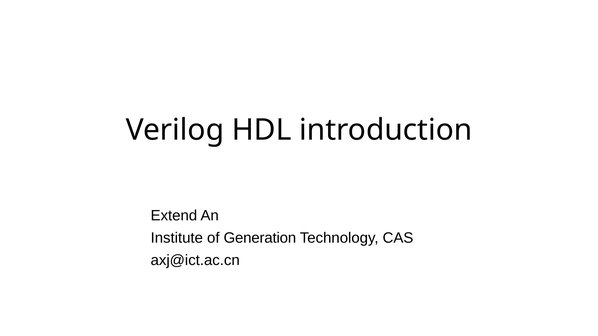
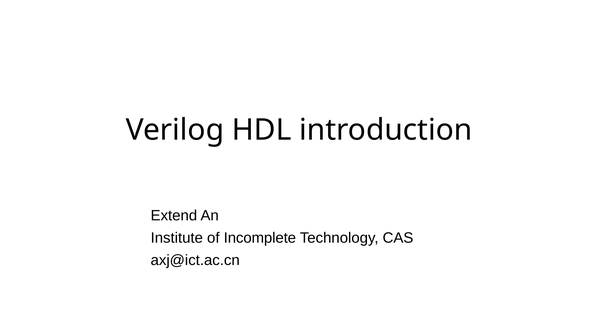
Generation: Generation -> Incomplete
